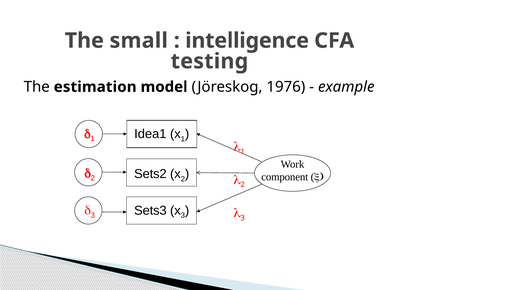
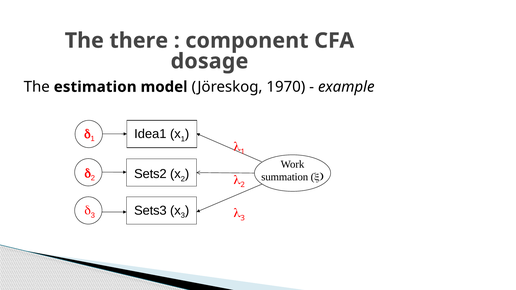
small: small -> there
intelligence: intelligence -> component
testing: testing -> dosage
1976: 1976 -> 1970
component: component -> summation
